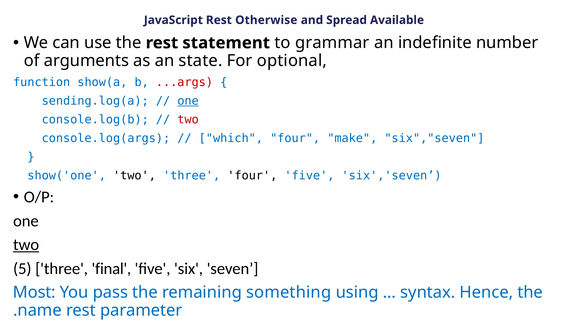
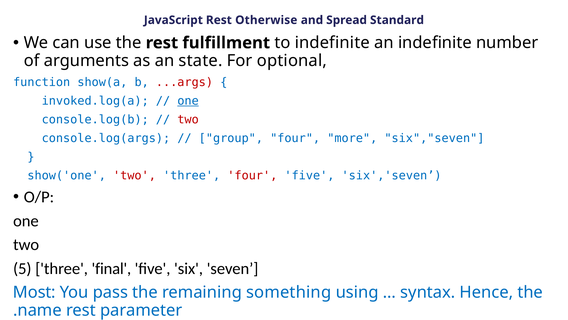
Available: Available -> Standard
statement: statement -> fulfillment
to grammar: grammar -> indefinite
sending.log(a: sending.log(a -> invoked.log(a
which: which -> group
make: make -> more
two at (134, 175) colour: black -> red
four at (252, 175) colour: black -> red
two at (26, 244) underline: present -> none
